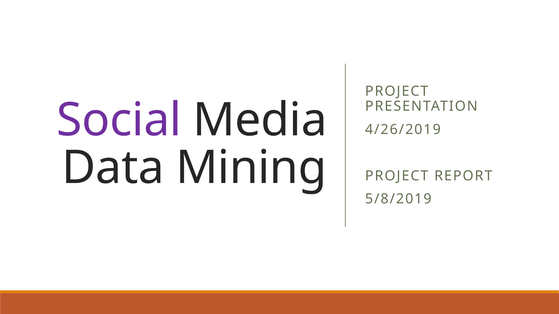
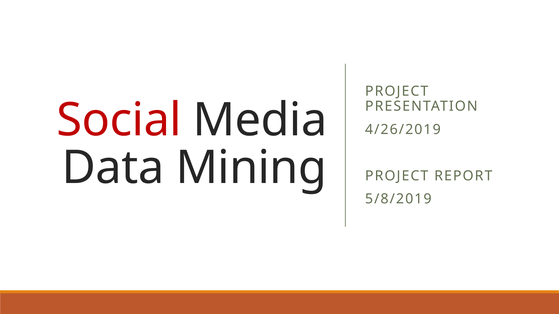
Social colour: purple -> red
